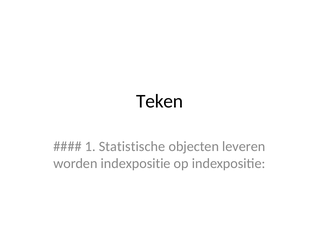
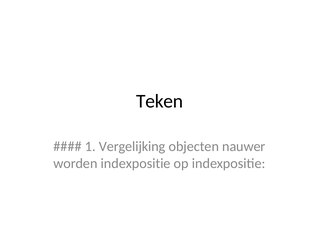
Statistische: Statistische -> Vergelijking
leveren: leveren -> nauwer
